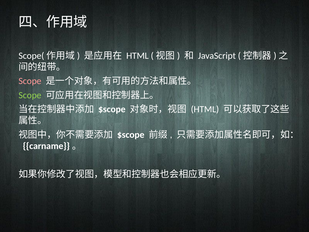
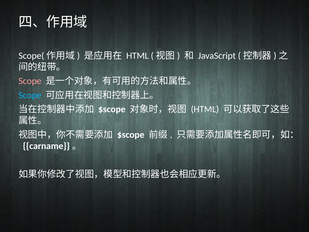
Scope at (30, 95) colour: light green -> light blue
